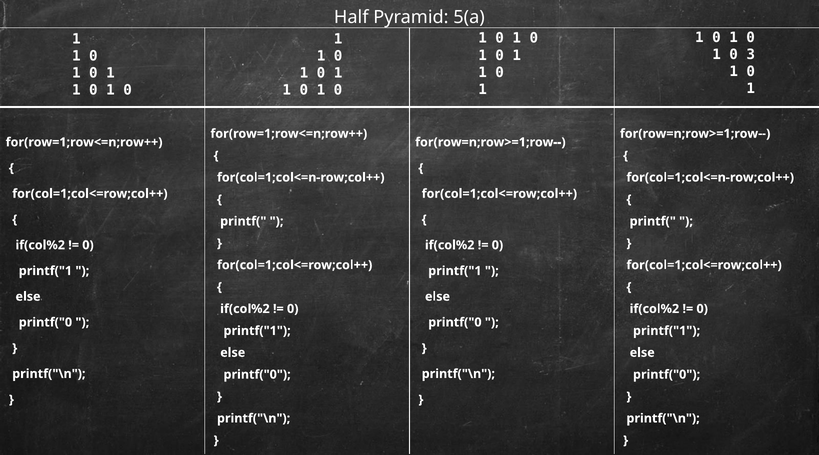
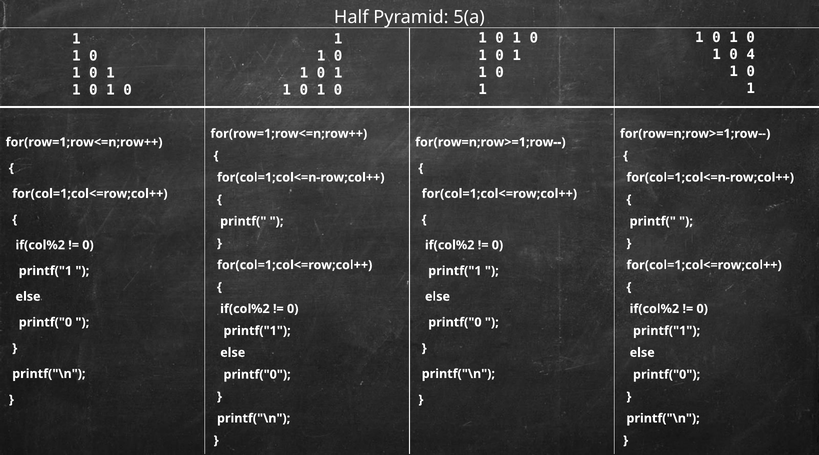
3: 3 -> 4
